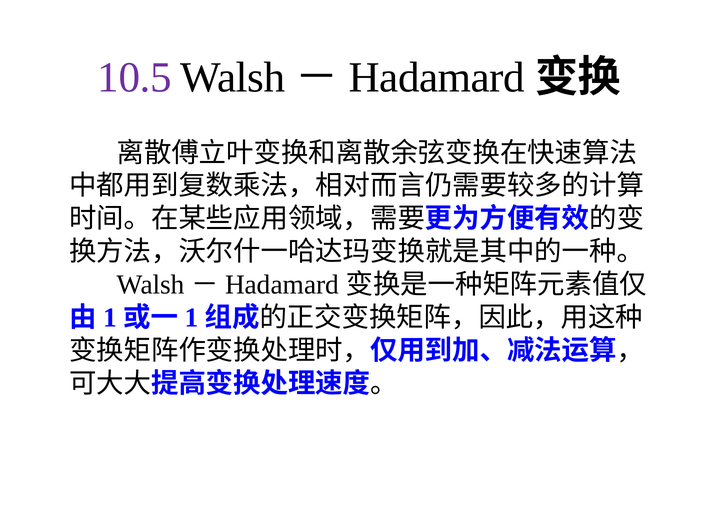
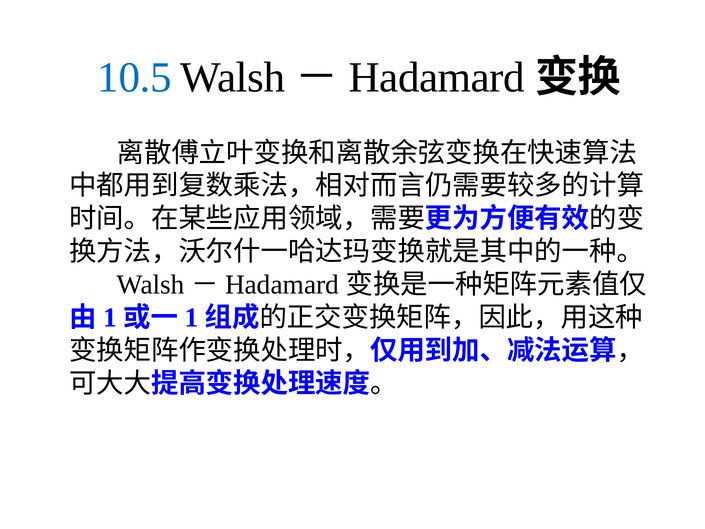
10.5 colour: purple -> blue
